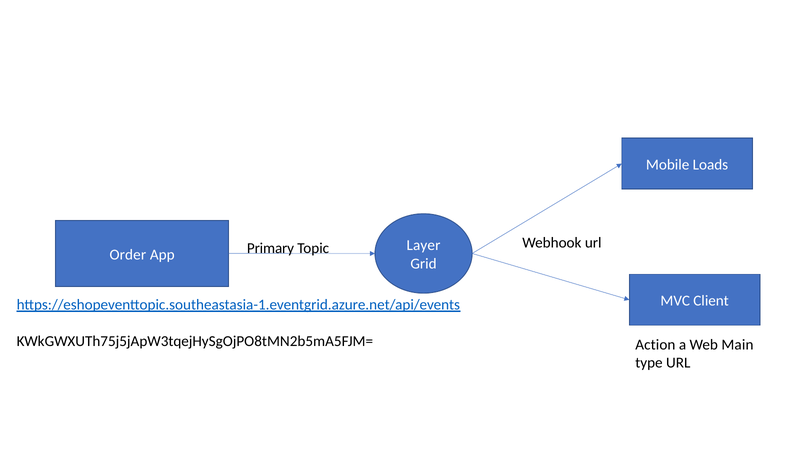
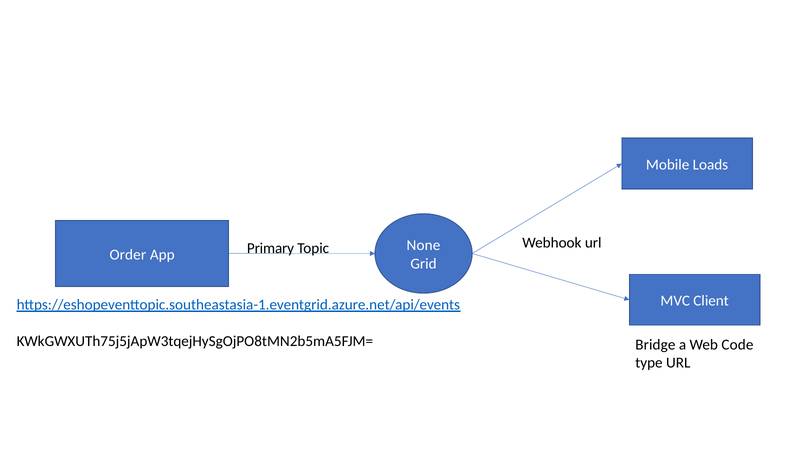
Layer: Layer -> None
Action: Action -> Bridge
Main: Main -> Code
